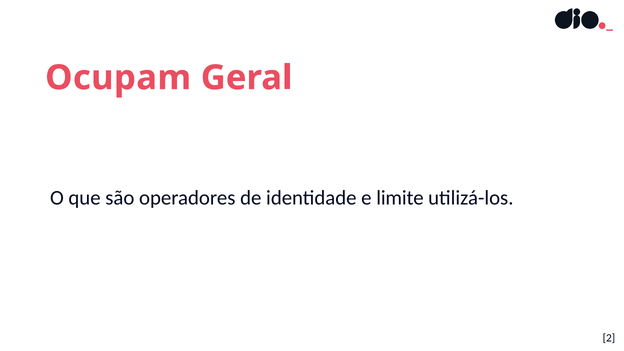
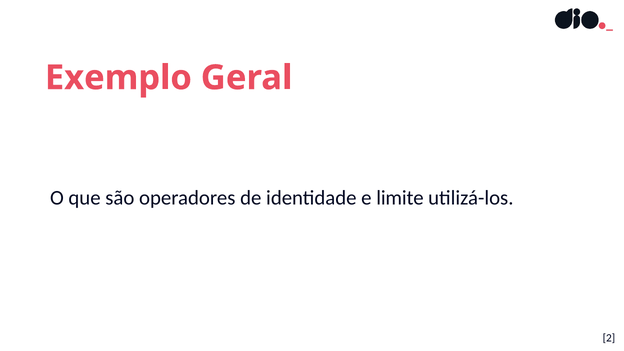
Ocupam: Ocupam -> Exemplo
